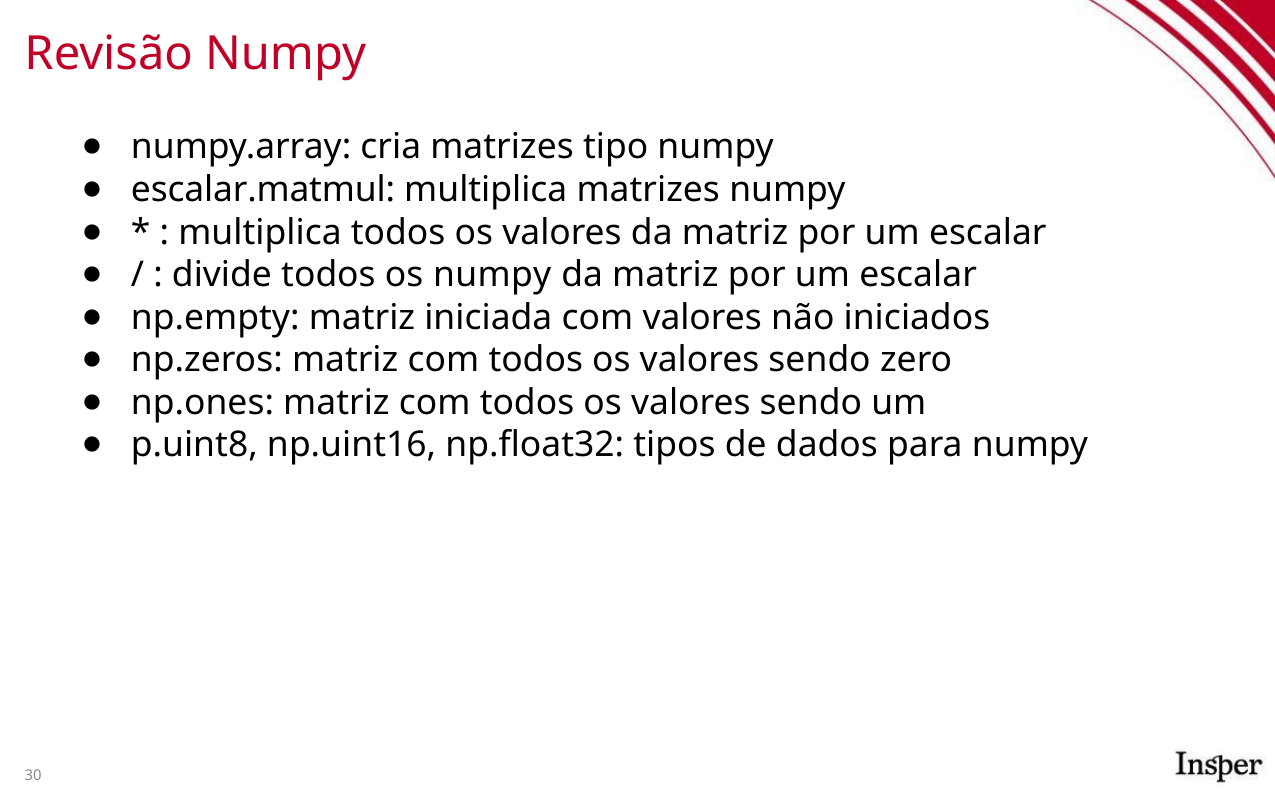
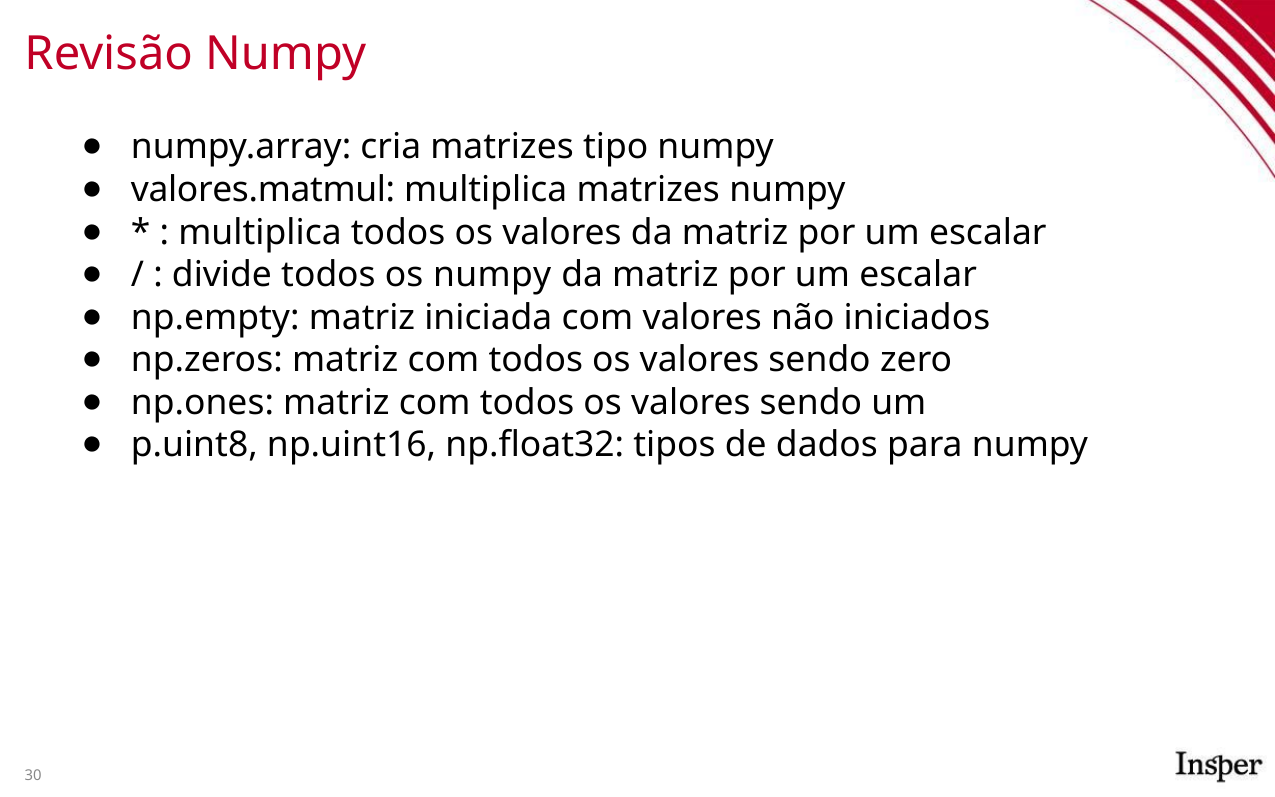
escalar.matmul: escalar.matmul -> valores.matmul
